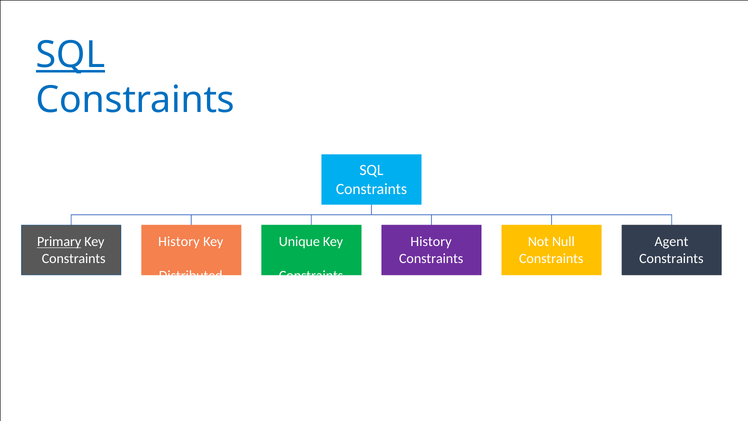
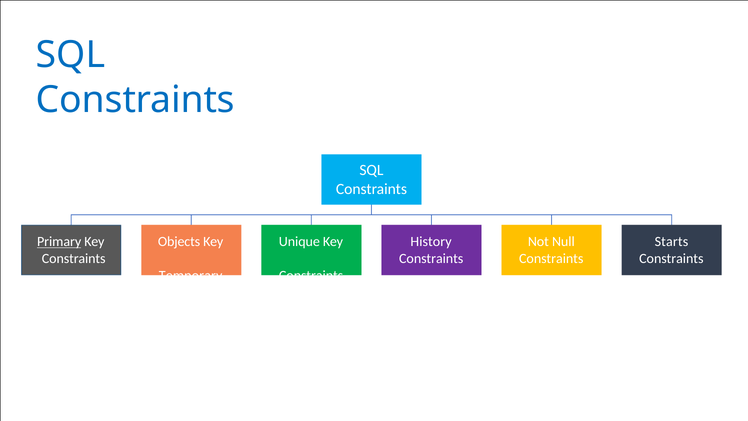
SQL at (70, 55) underline: present -> none
History at (179, 242): History -> Objects
Agent: Agent -> Starts
Distributed: Distributed -> Temporary
